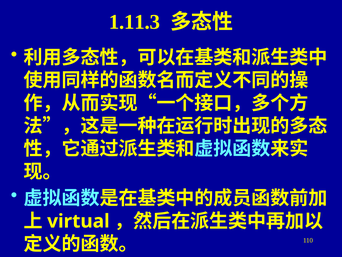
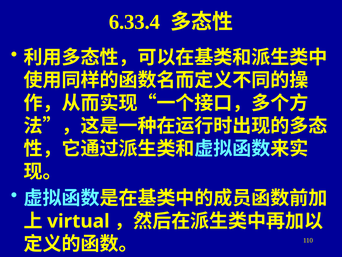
1.11.3: 1.11.3 -> 6.33.4
